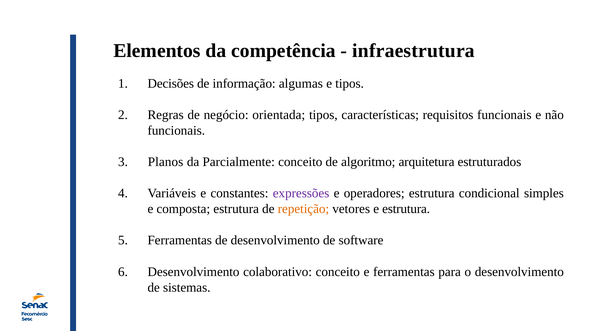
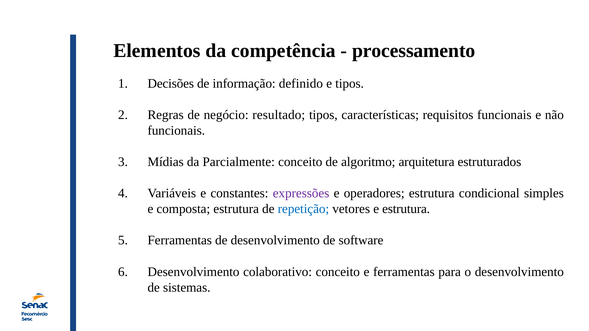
infraestrutura: infraestrutura -> processamento
algumas: algumas -> definido
orientada: orientada -> resultado
Planos: Planos -> Mídias
repetição colour: orange -> blue
